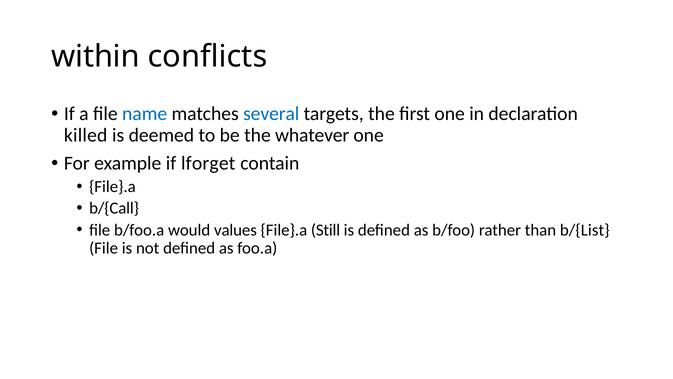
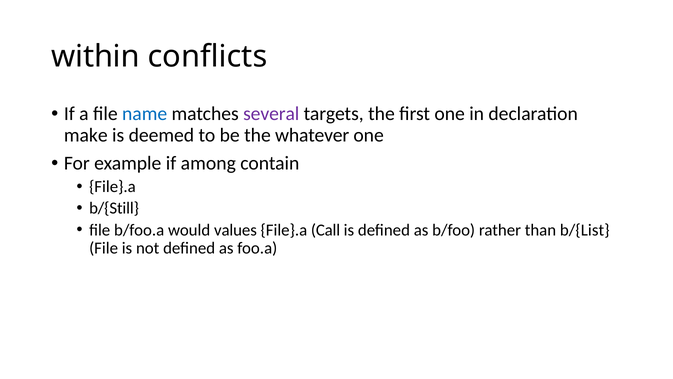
several colour: blue -> purple
killed: killed -> make
lforget: lforget -> among
b/{Call: b/{Call -> b/{Still
Still: Still -> Call
